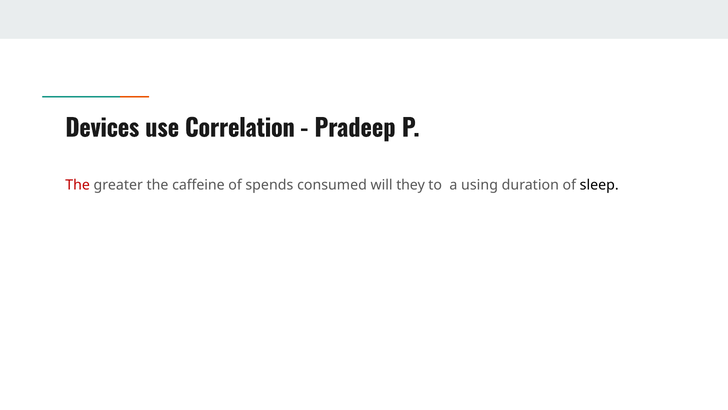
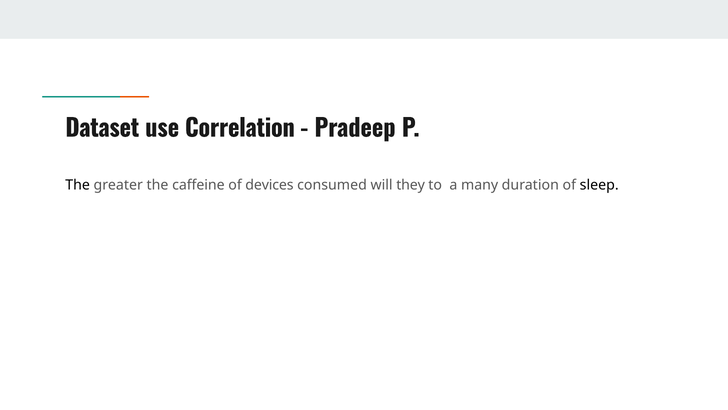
Devices: Devices -> Dataset
The at (78, 185) colour: red -> black
spends: spends -> devices
using: using -> many
